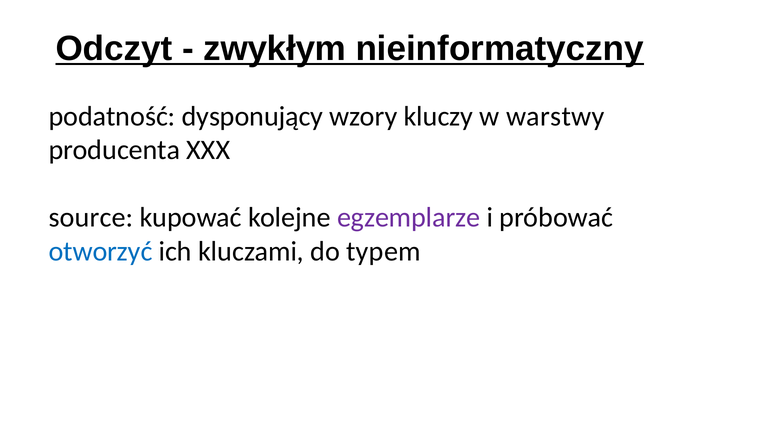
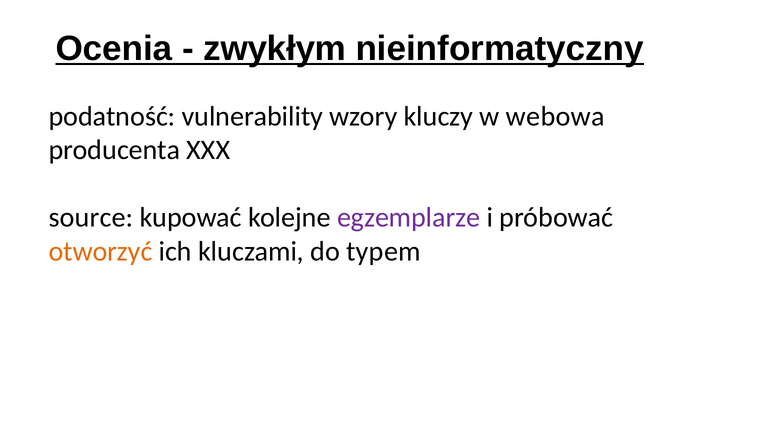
Odczyt: Odczyt -> Ocenia
dysponujący: dysponujący -> vulnerability
warstwy: warstwy -> webowa
otworzyć colour: blue -> orange
